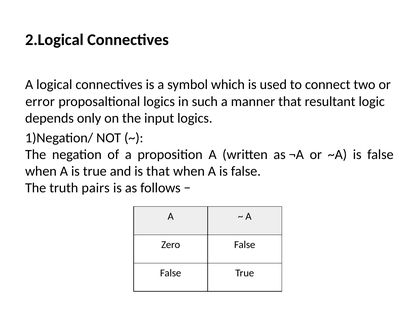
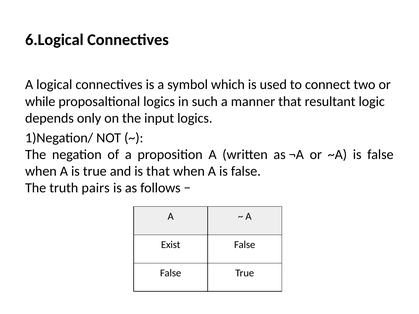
2.Logical: 2.Logical -> 6.Logical
error: error -> while
Zero: Zero -> Exist
